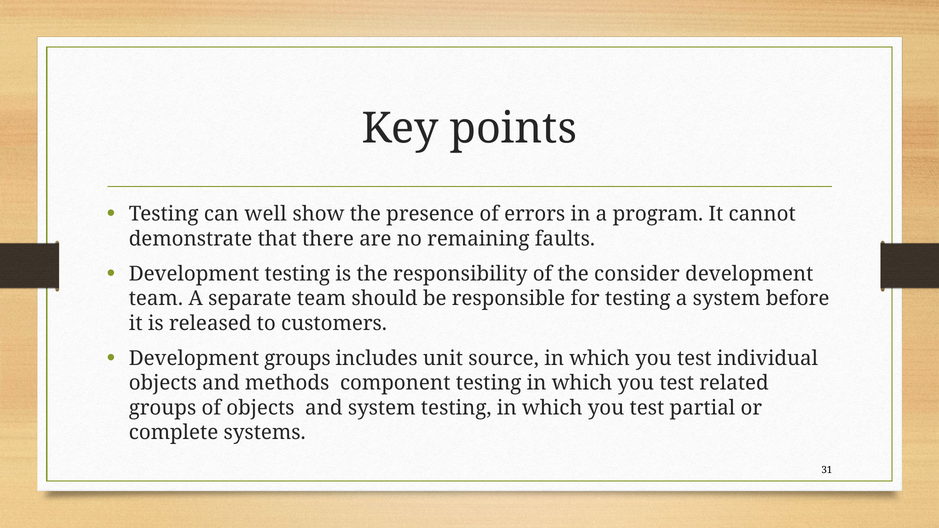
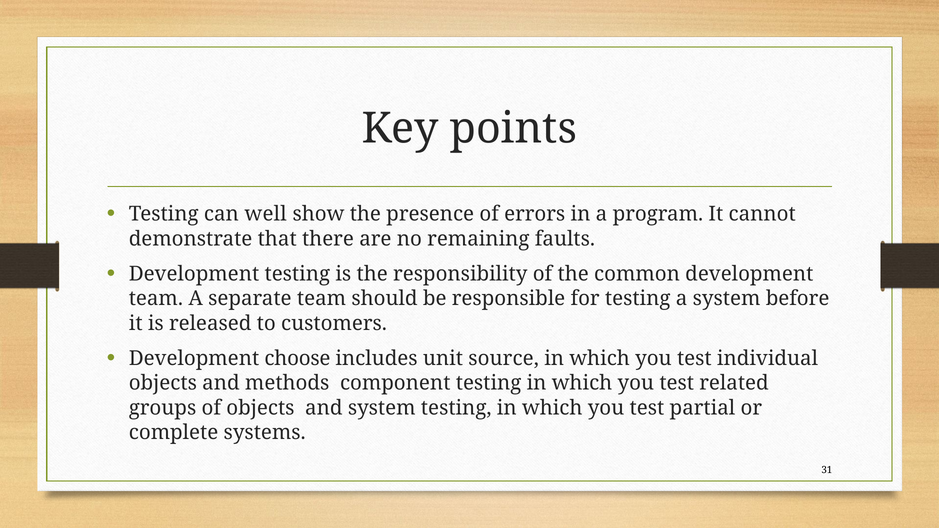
consider: consider -> common
Development groups: groups -> choose
